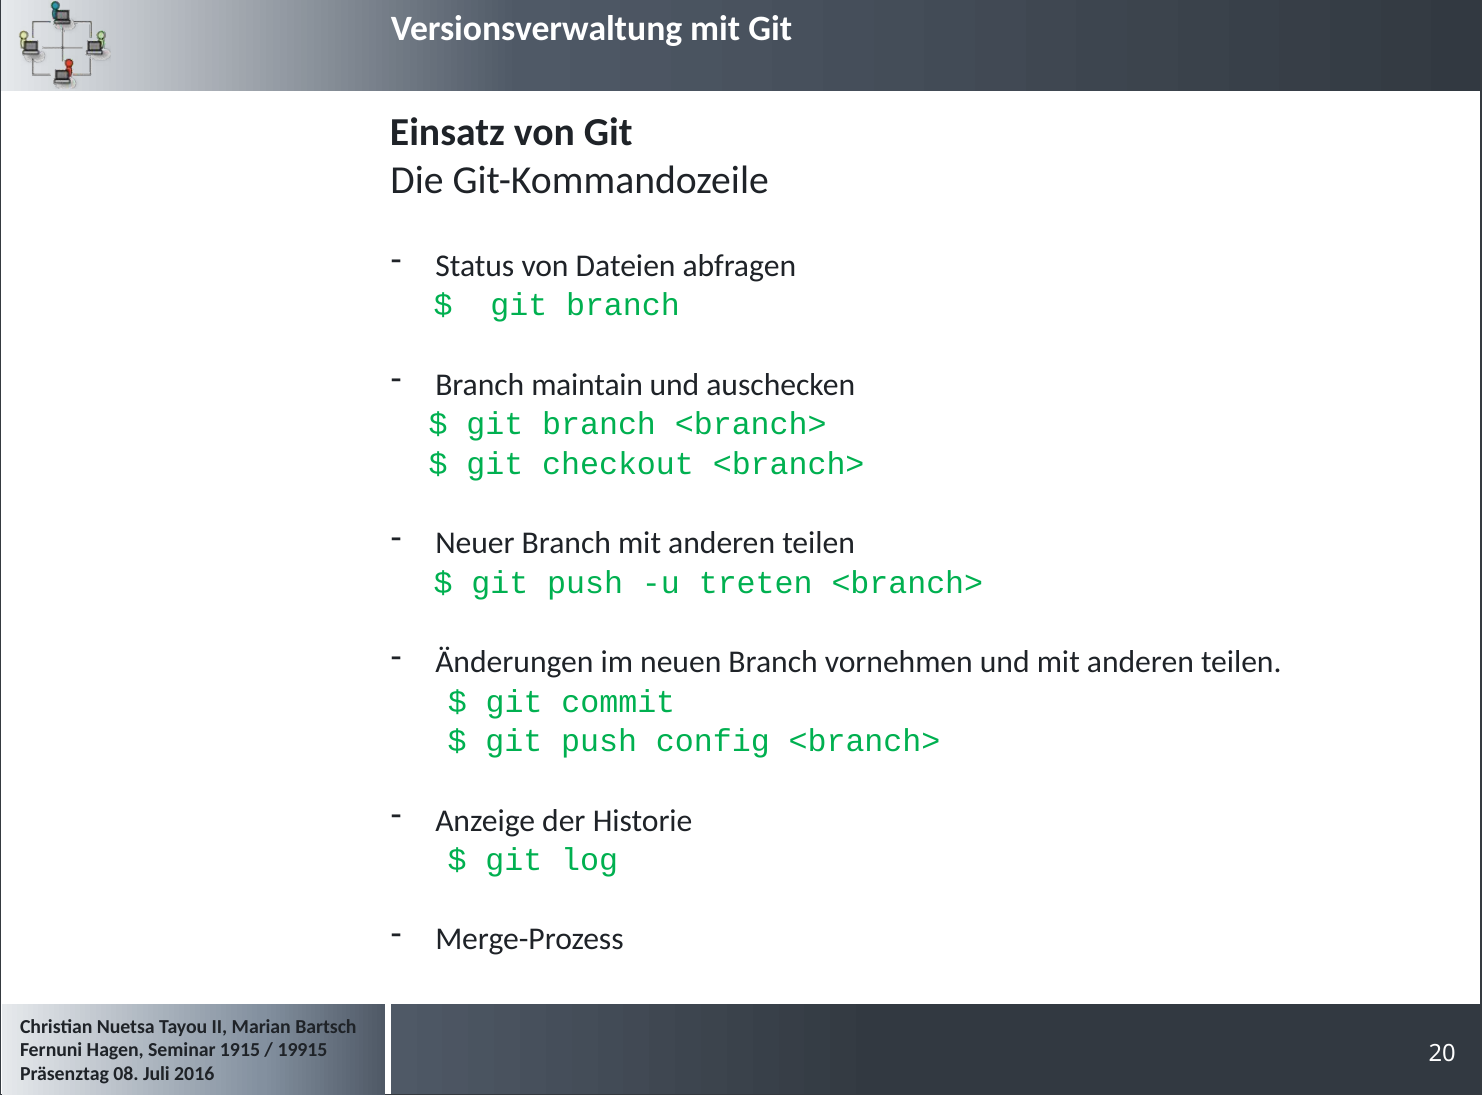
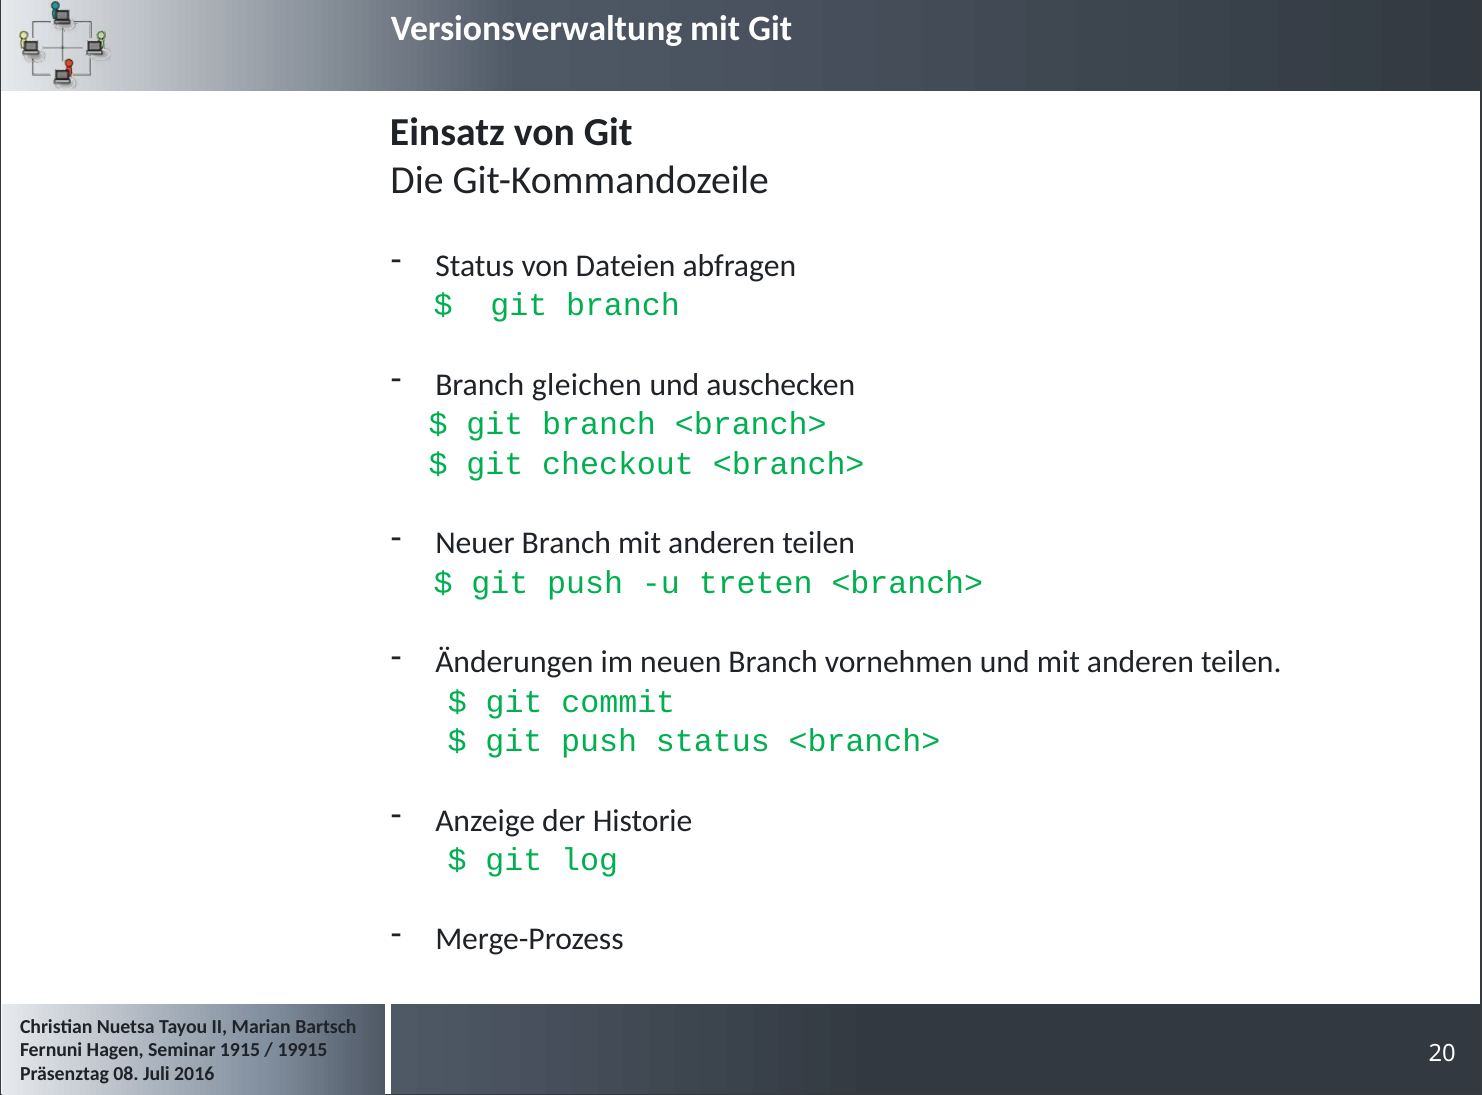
maintain: maintain -> gleichen
push config: config -> status
